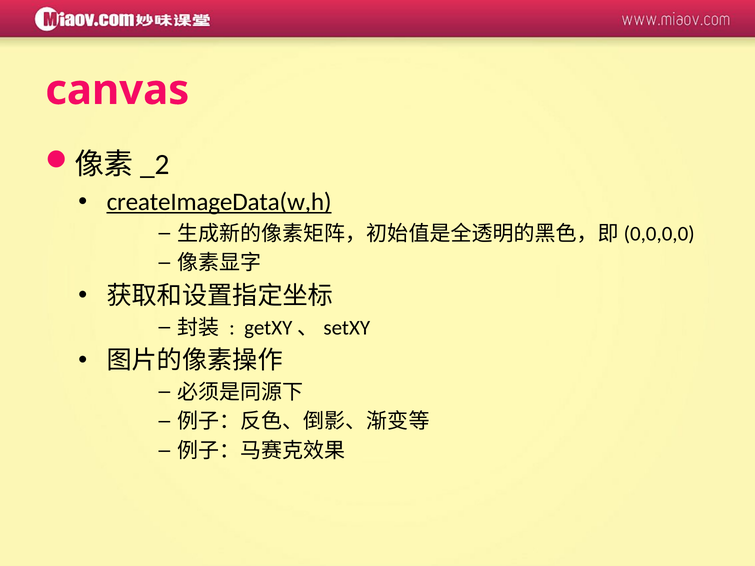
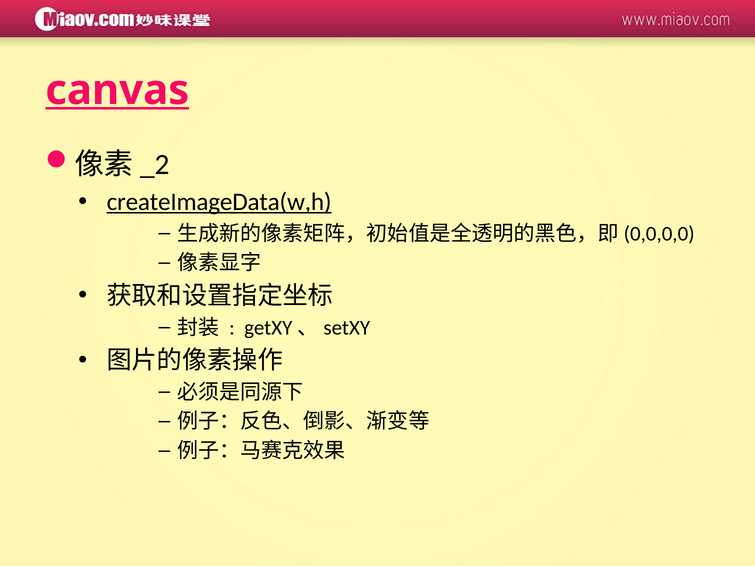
canvas underline: none -> present
